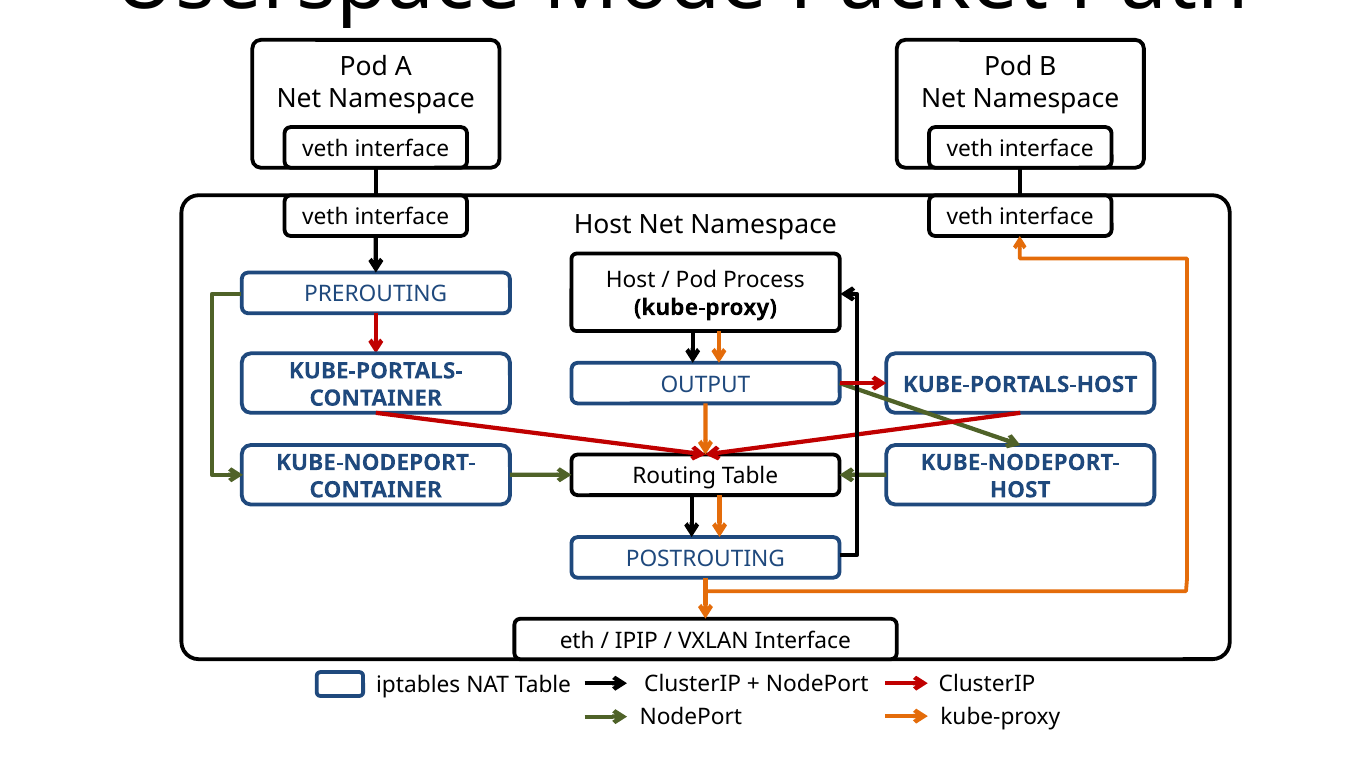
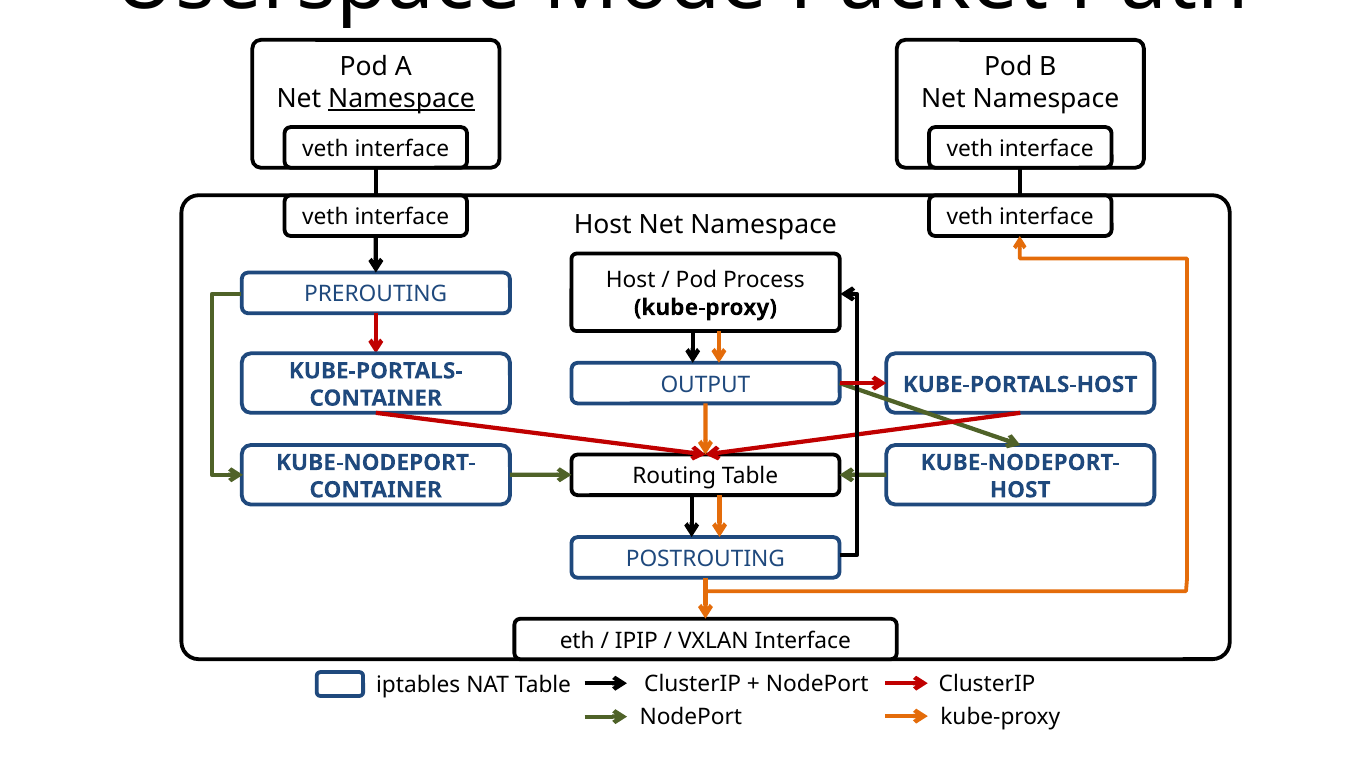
Namespace at (401, 99) underline: none -> present
